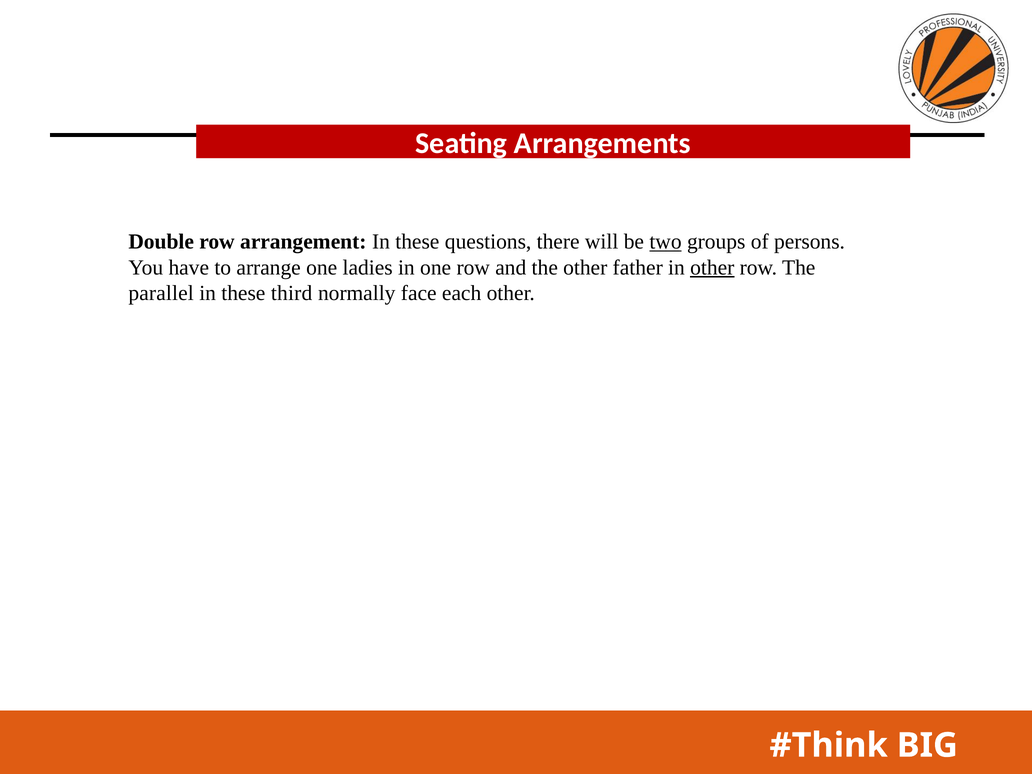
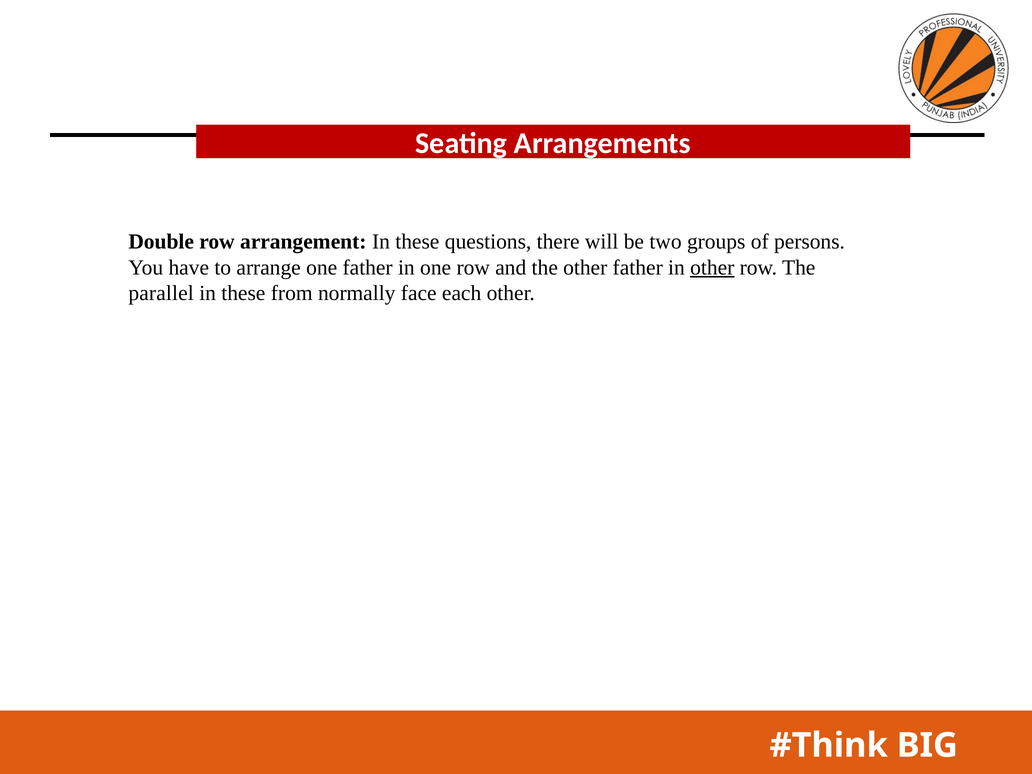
two underline: present -> none
one ladies: ladies -> father
third: third -> from
